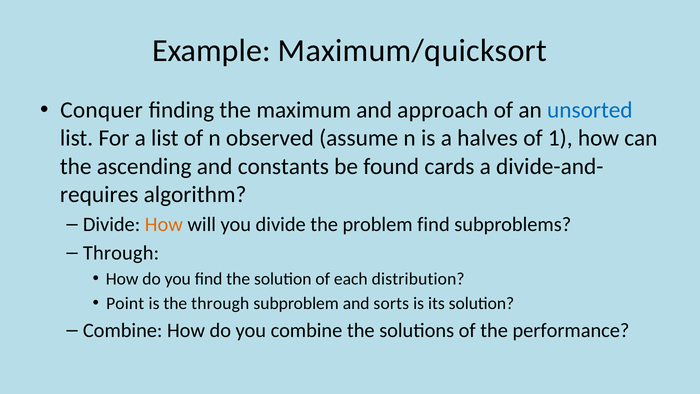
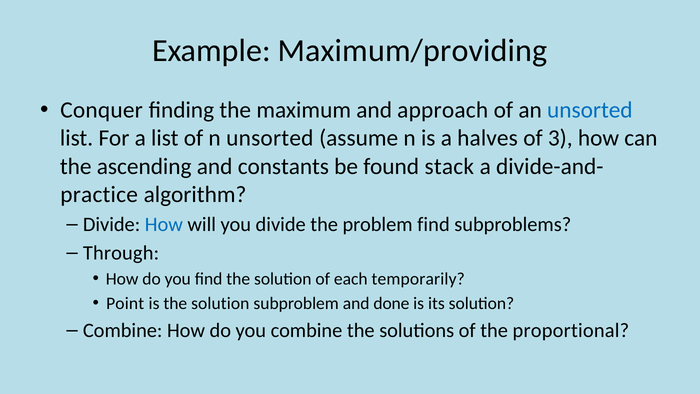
Maximum/quicksort: Maximum/quicksort -> Maximum/providing
n observed: observed -> unsorted
1: 1 -> 3
cards: cards -> stack
requires: requires -> practice
How at (164, 224) colour: orange -> blue
distribution: distribution -> temporarily
is the through: through -> solution
sorts: sorts -> done
performance: performance -> proportional
